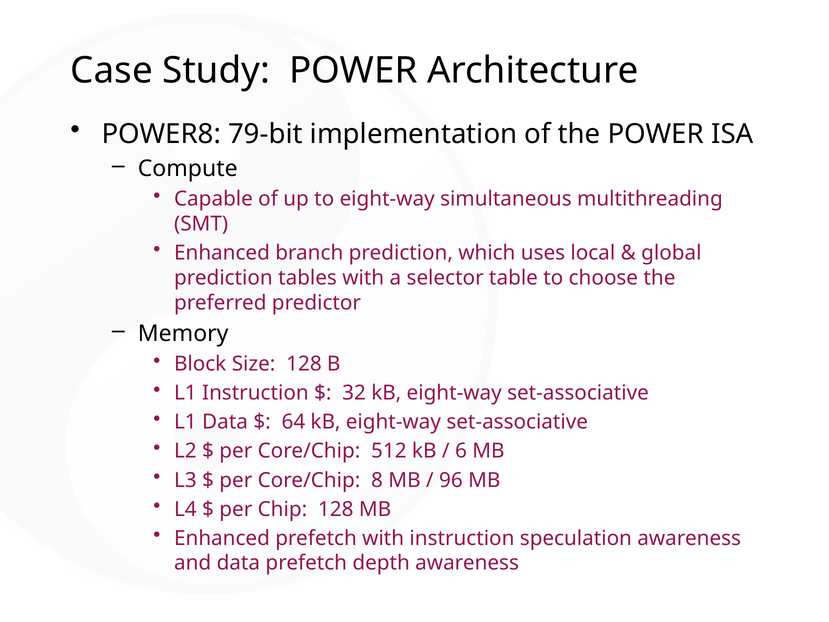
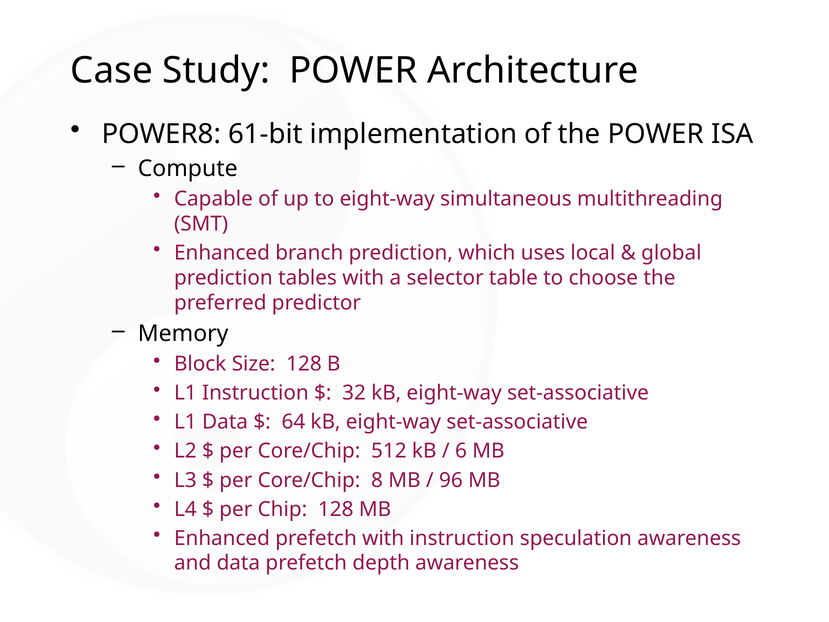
79-bit: 79-bit -> 61-bit
